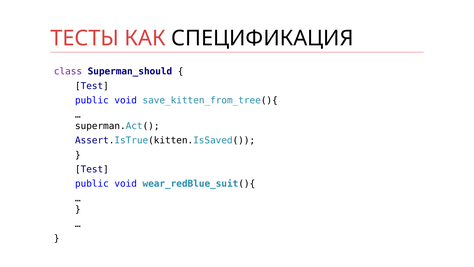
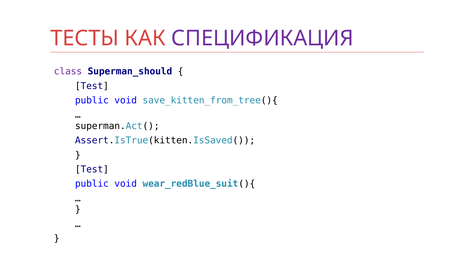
СПЕЦИФИКАЦИЯ colour: black -> purple
